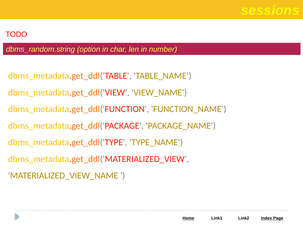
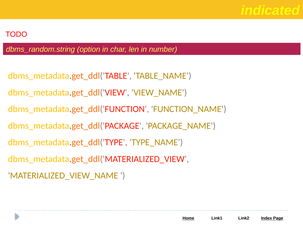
sessions: sessions -> indicated
